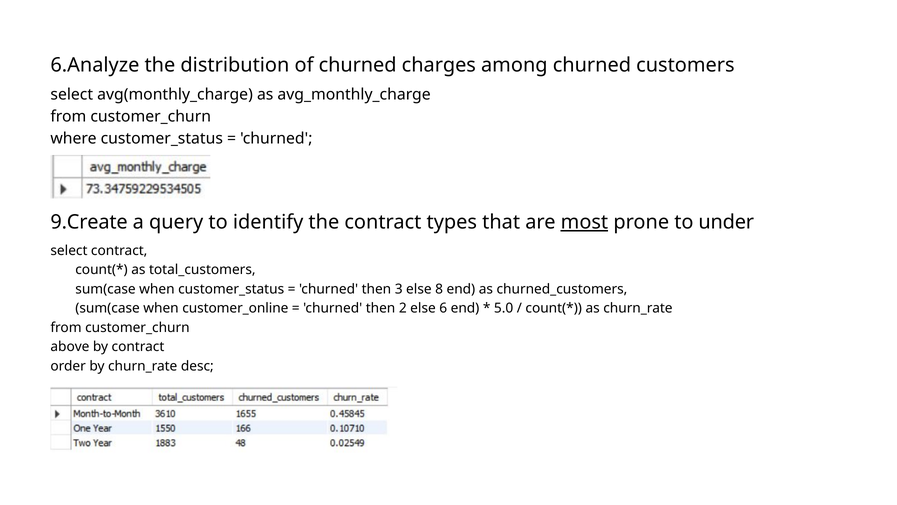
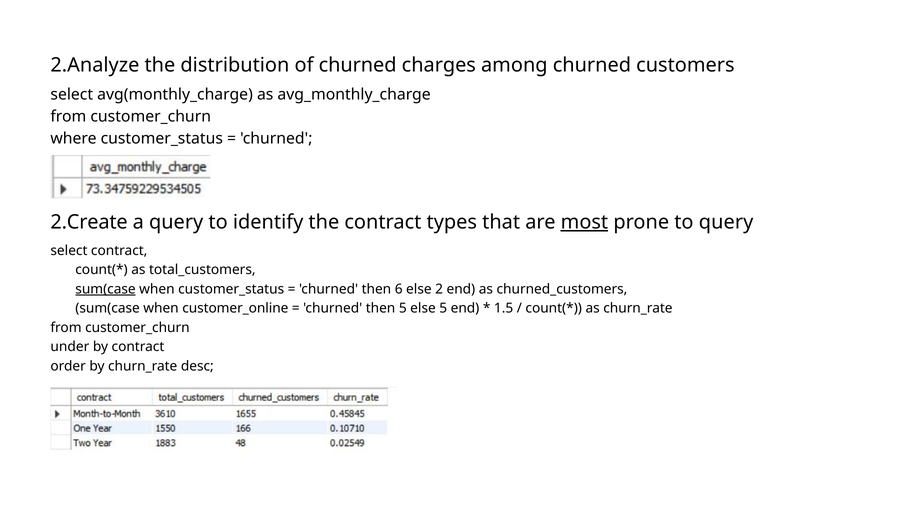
6.Analyze: 6.Analyze -> 2.Analyze
9.Create: 9.Create -> 2.Create
to under: under -> query
sum(case at (106, 289) underline: none -> present
3: 3 -> 6
8: 8 -> 2
then 2: 2 -> 5
else 6: 6 -> 5
5.0: 5.0 -> 1.5
above: above -> under
